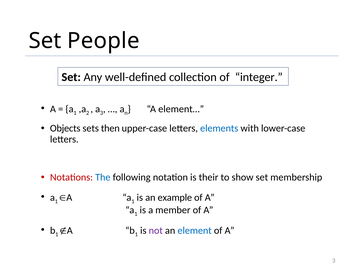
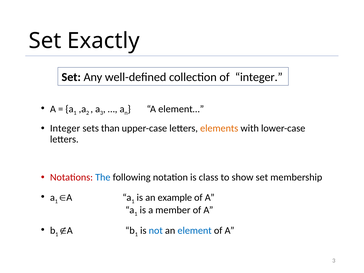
People: People -> Exactly
Objects at (65, 128): Objects -> Integer
then: then -> than
elements colour: blue -> orange
their: their -> class
not colour: purple -> blue
